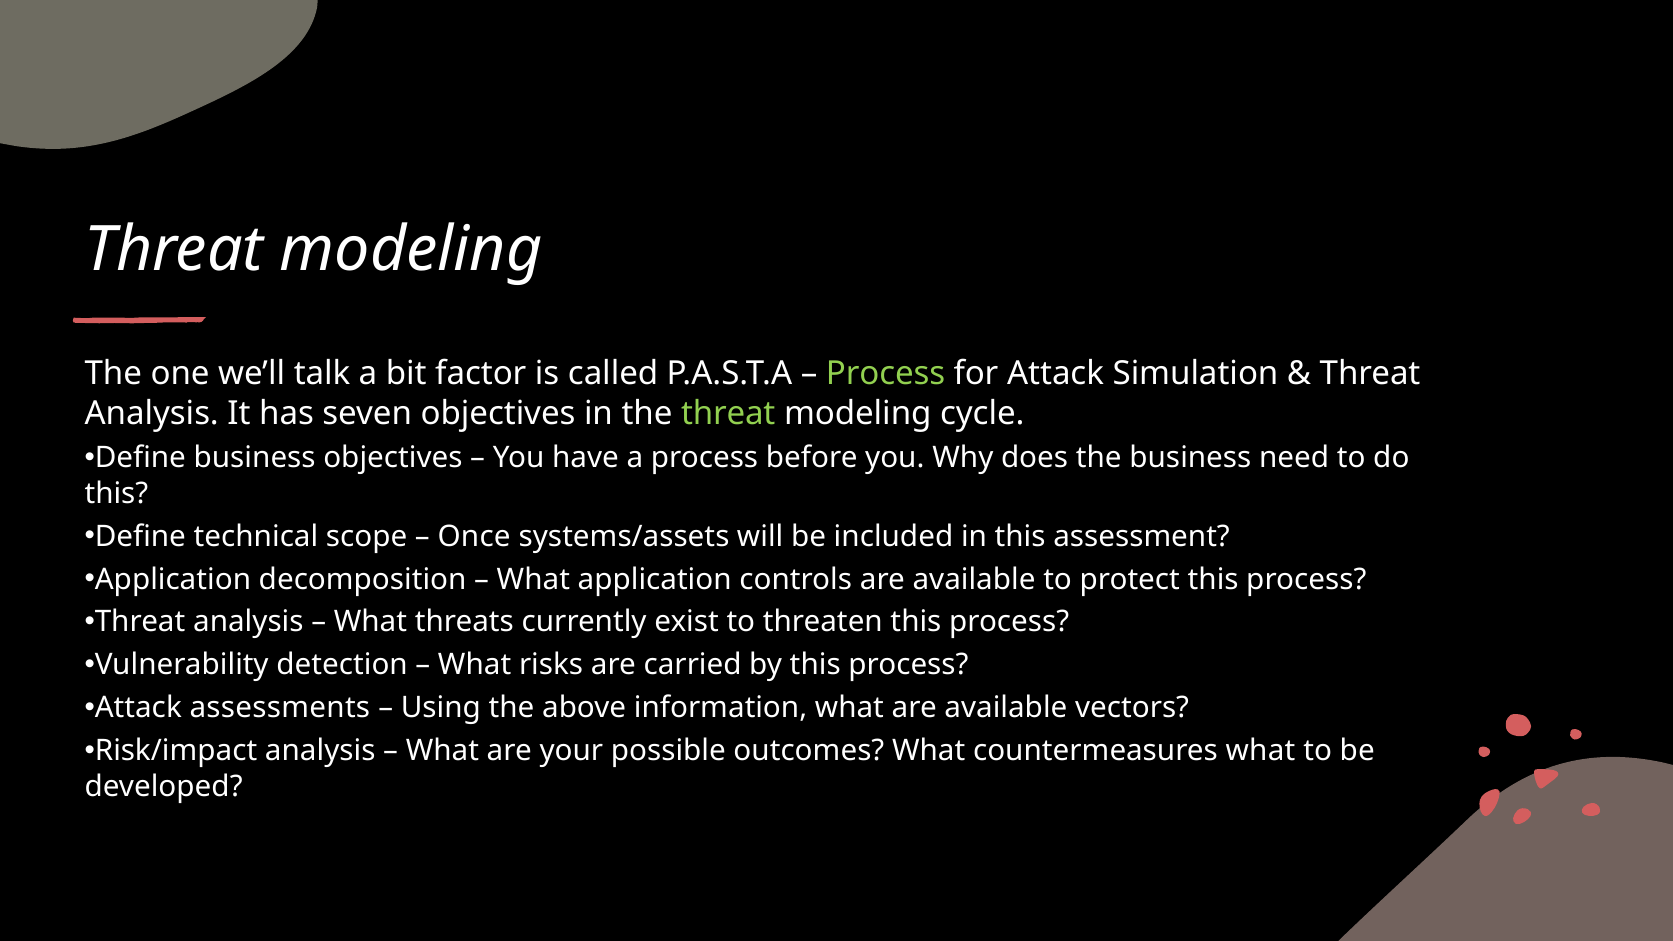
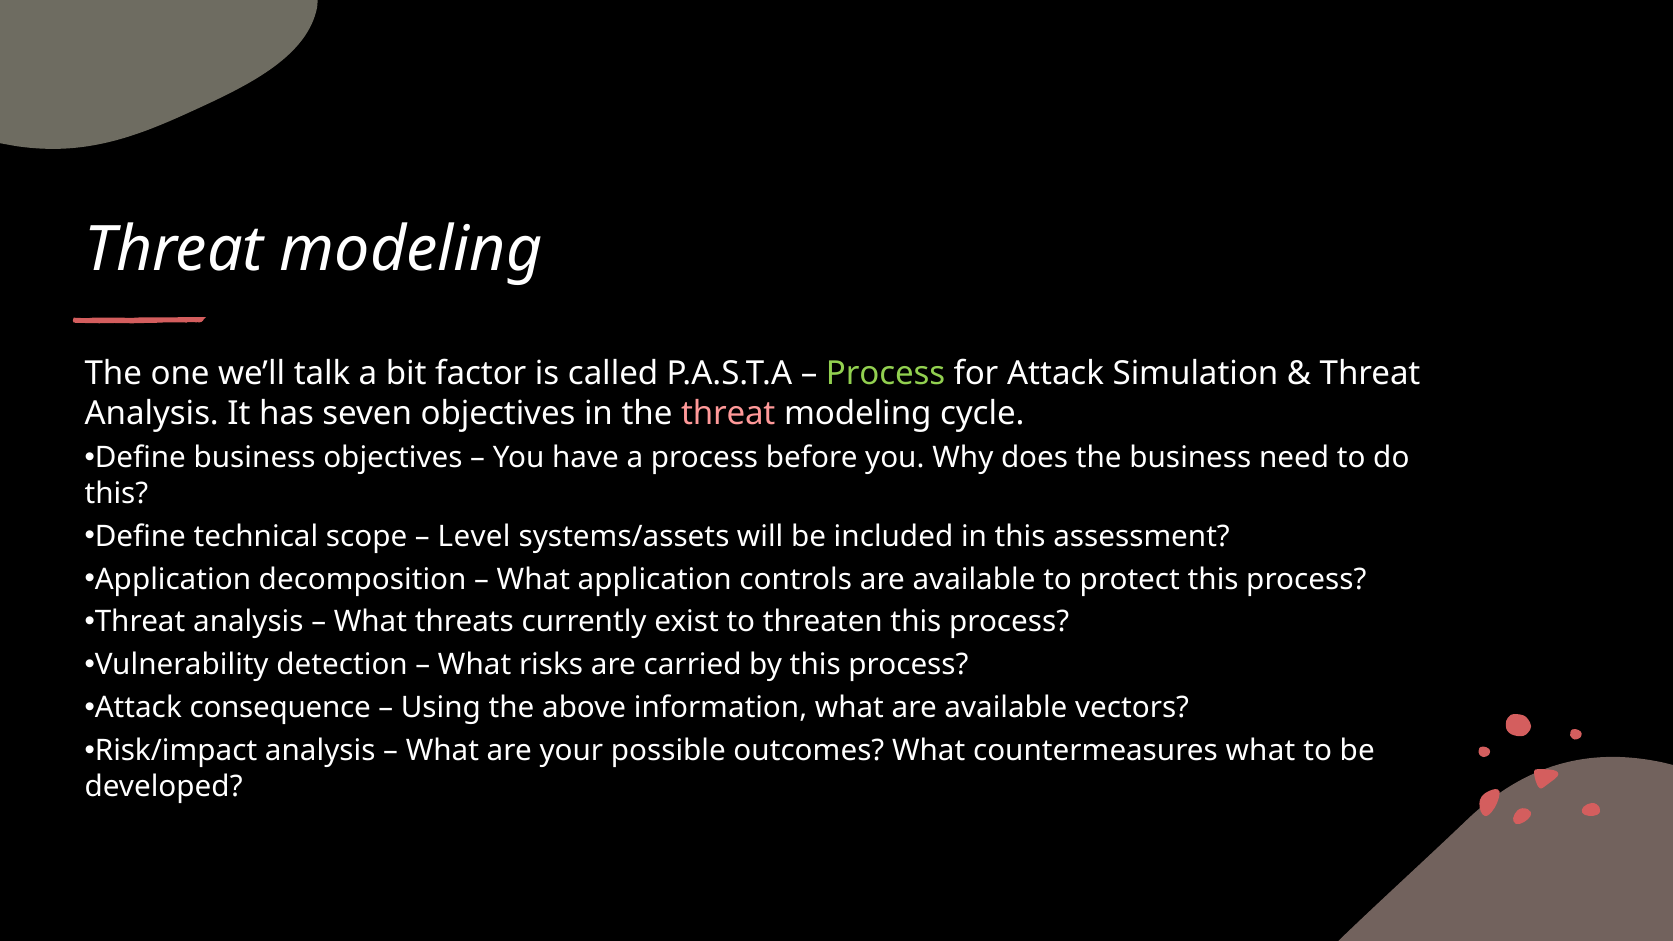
threat at (728, 413) colour: light green -> pink
Once: Once -> Level
assessments: assessments -> consequence
